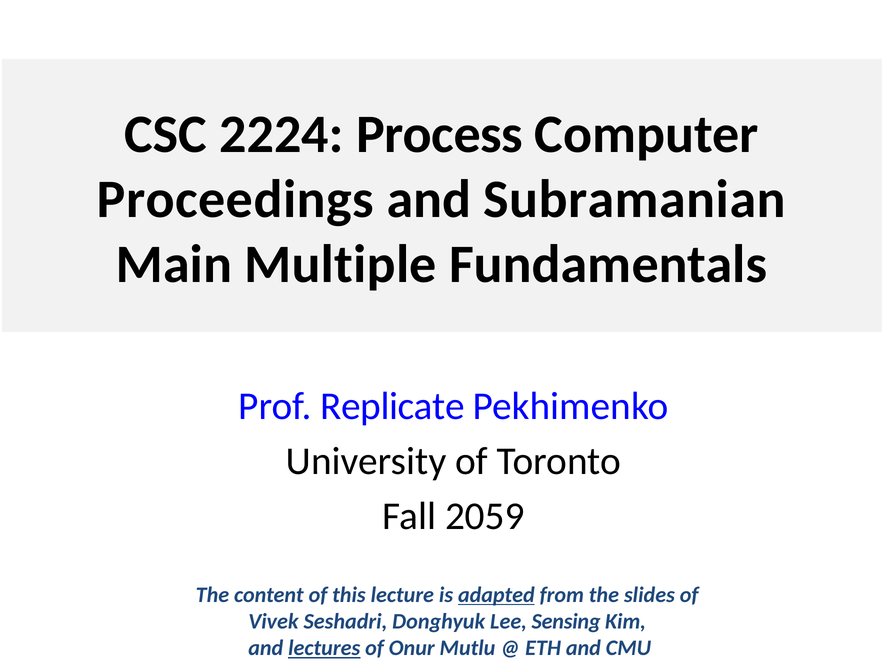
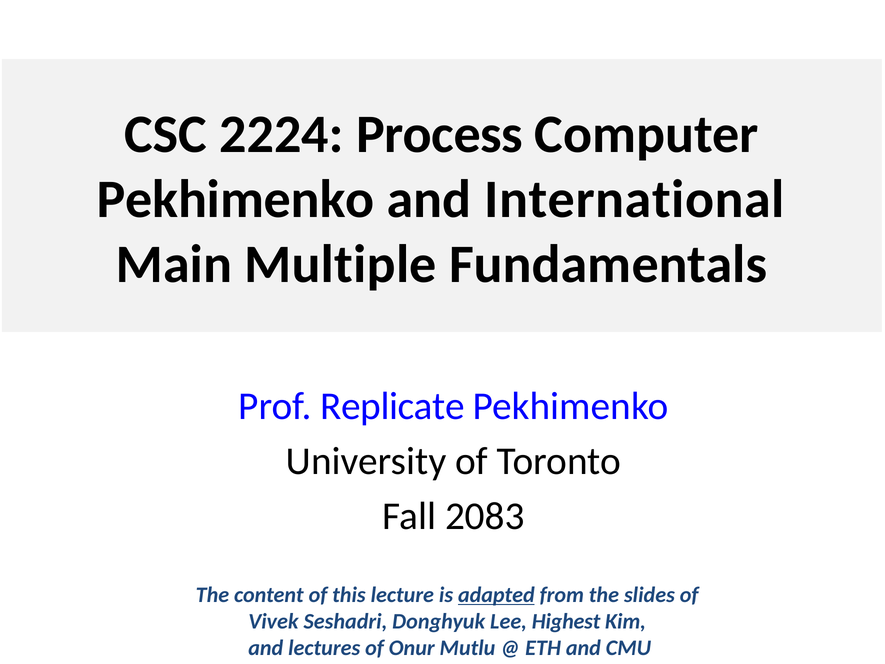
Proceedings at (235, 199): Proceedings -> Pekhimenko
Subramanian: Subramanian -> International
2059: 2059 -> 2083
Sensing: Sensing -> Highest
lectures underline: present -> none
